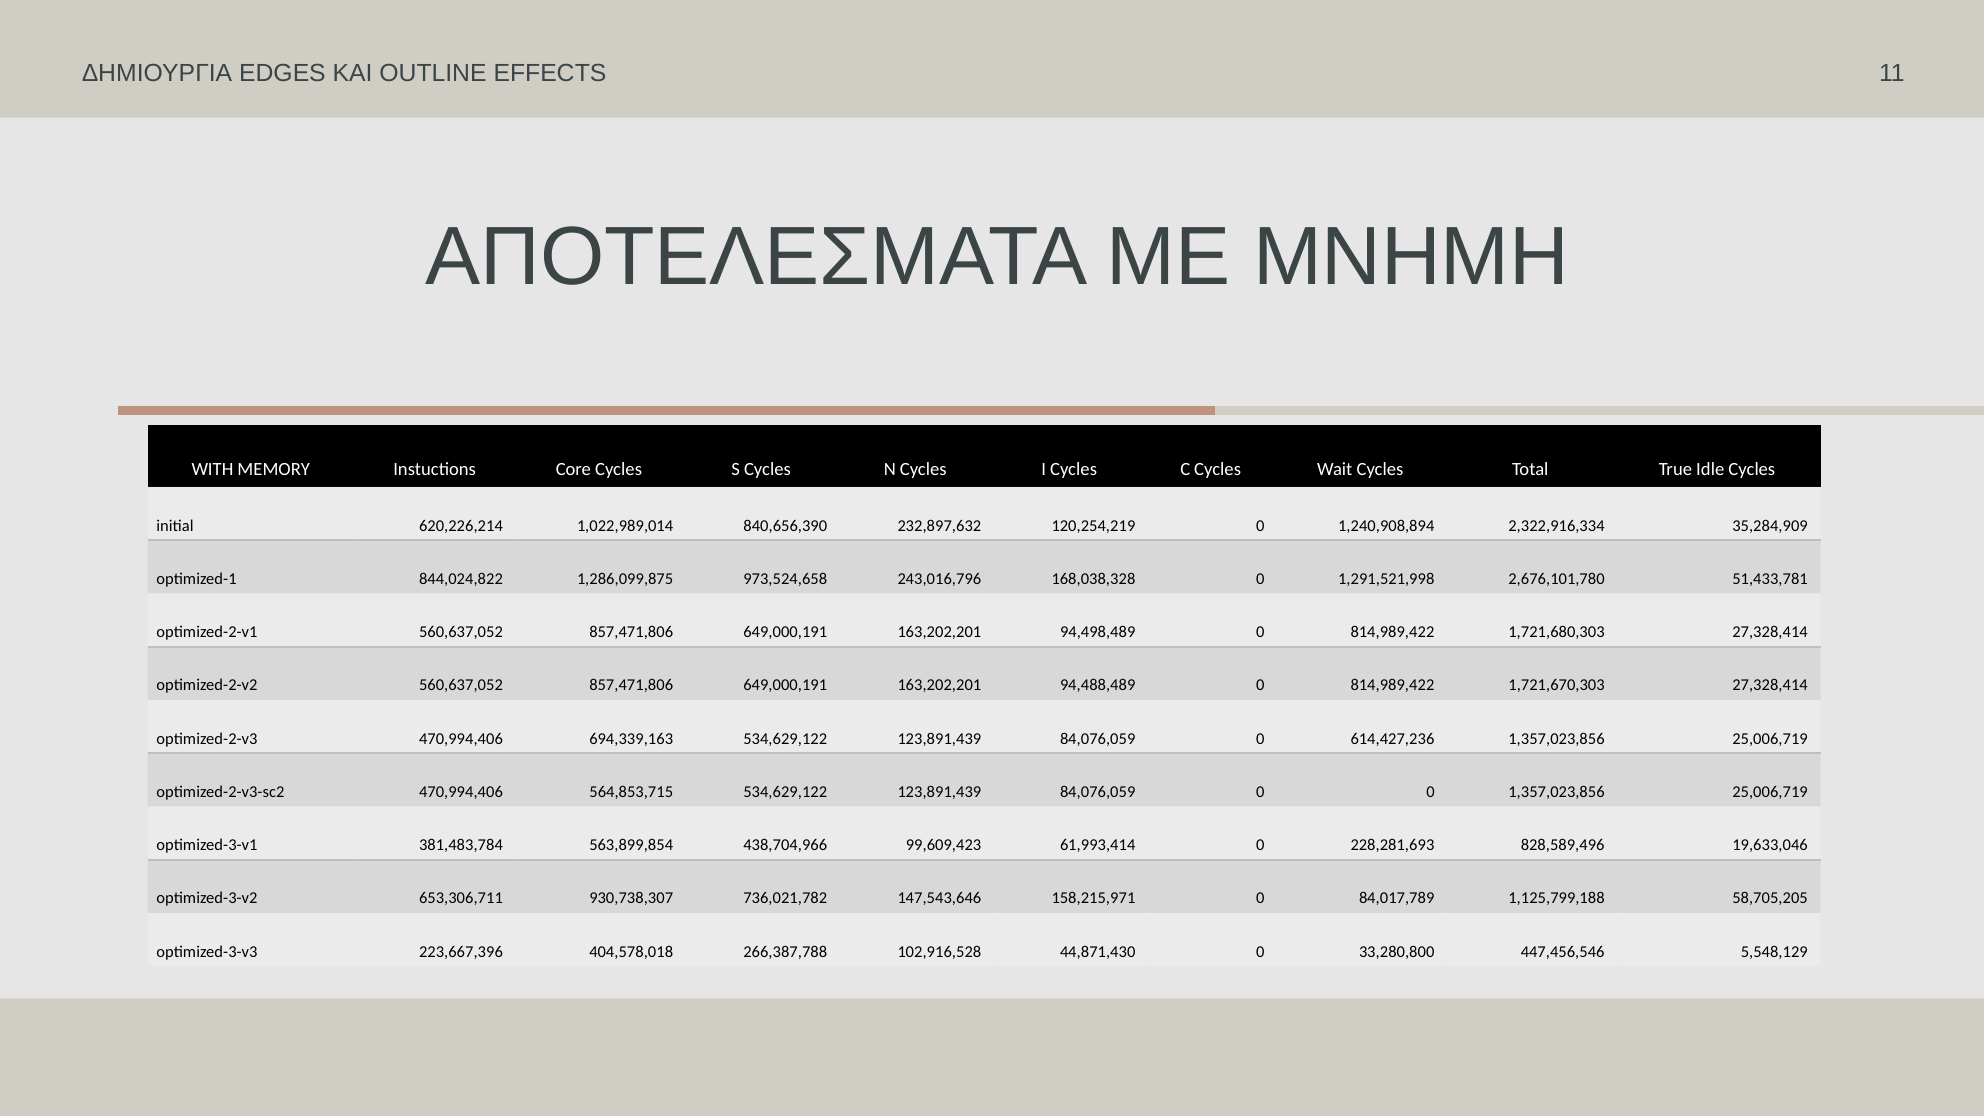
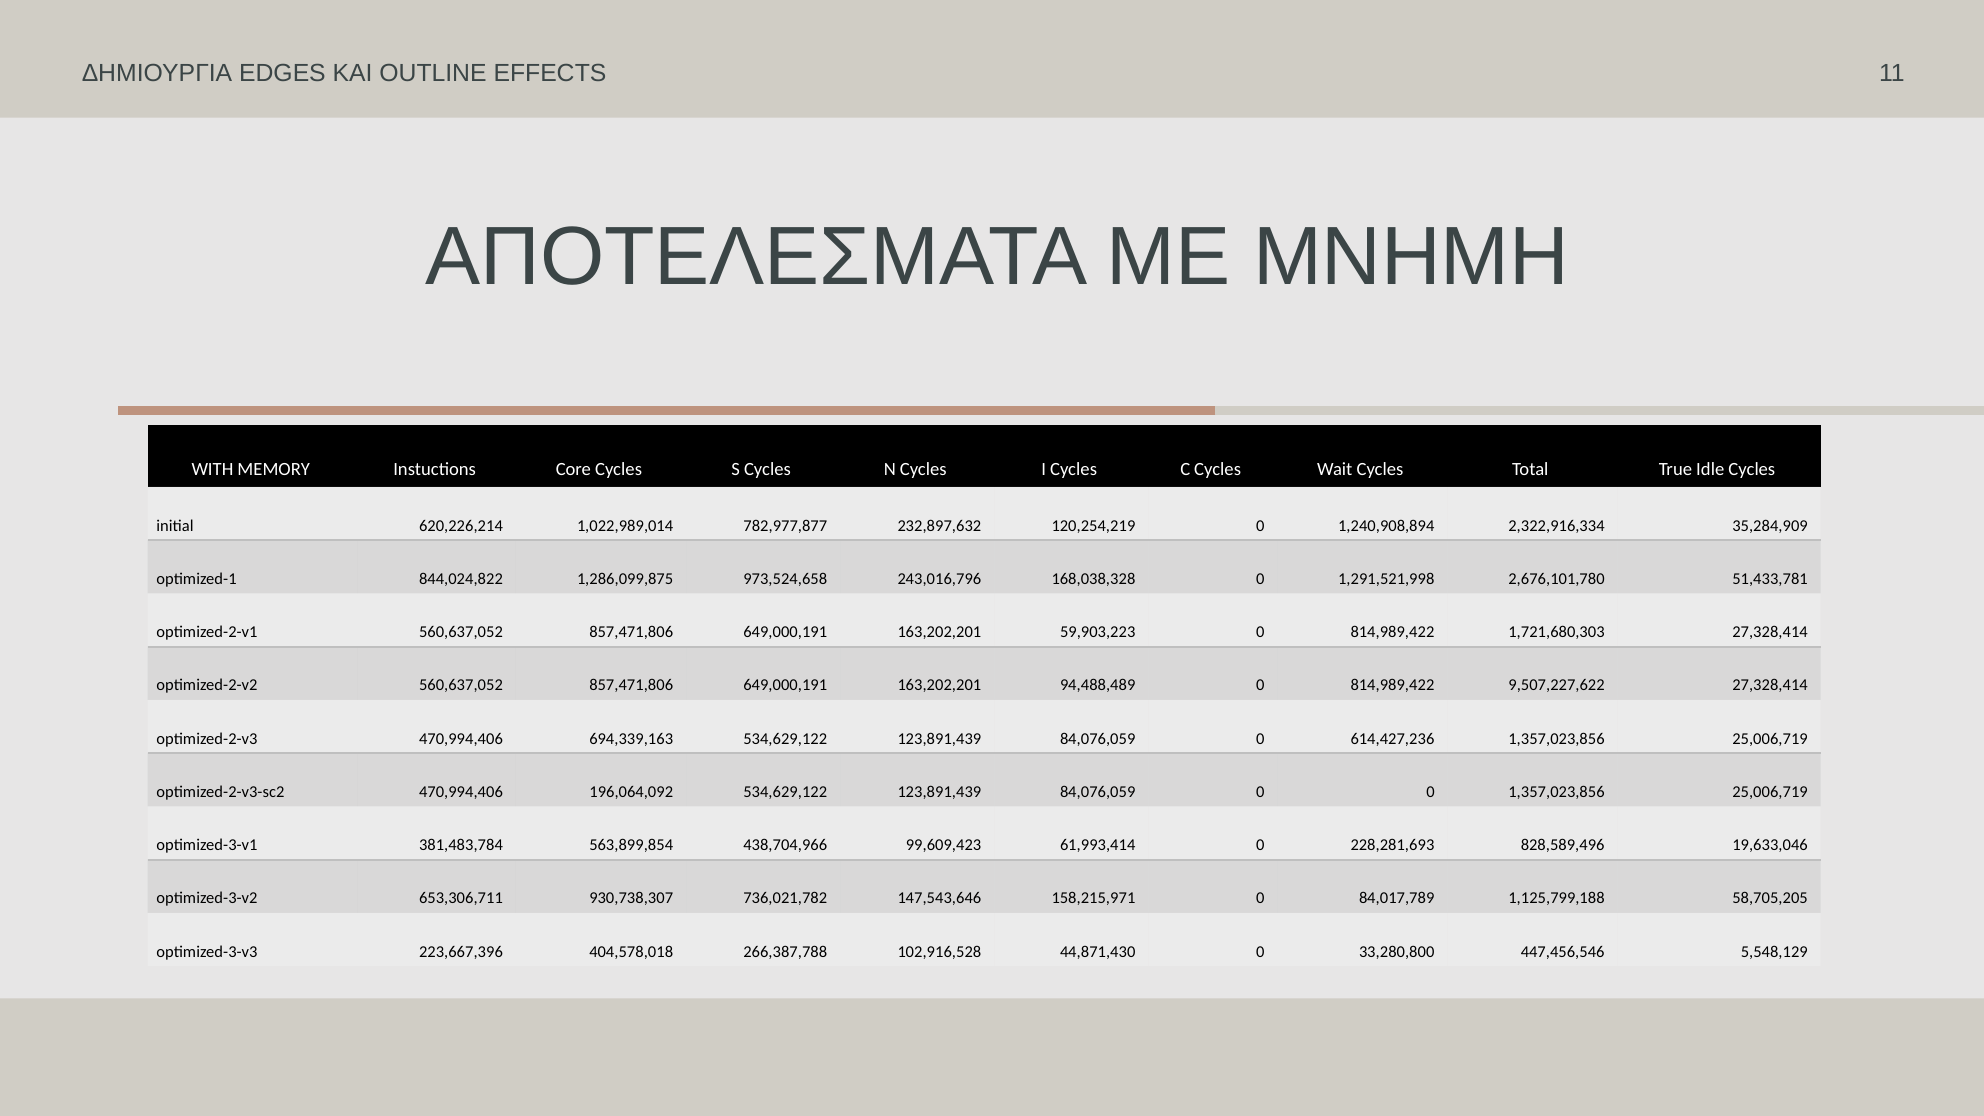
840,656,390: 840,656,390 -> 782,977,877
94,498,489: 94,498,489 -> 59,903,223
1,721,670,303: 1,721,670,303 -> 9,507,227,622
564,853,715: 564,853,715 -> 196,064,092
